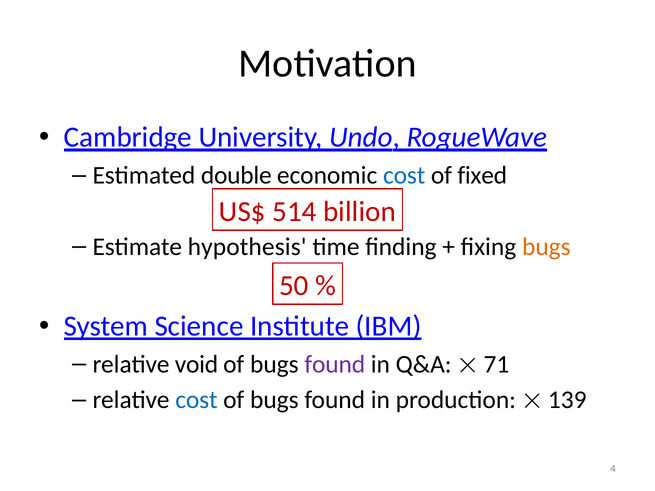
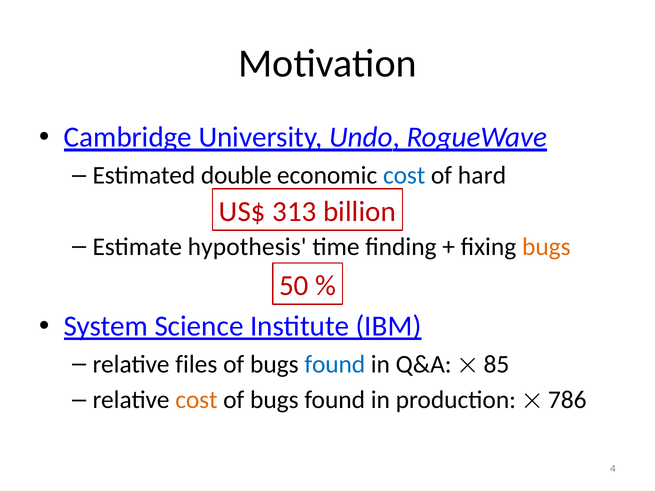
fixed: fixed -> hard
514: 514 -> 313
void: void -> files
found at (335, 365) colour: purple -> blue
71: 71 -> 85
cost at (196, 400) colour: blue -> orange
139: 139 -> 786
